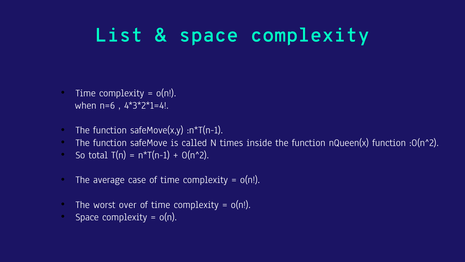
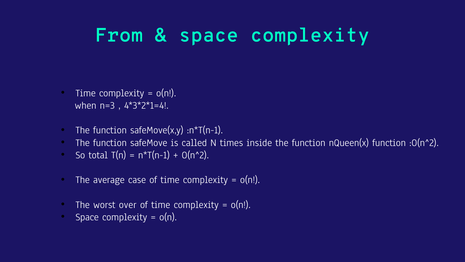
List: List -> From
n=6: n=6 -> n=3
